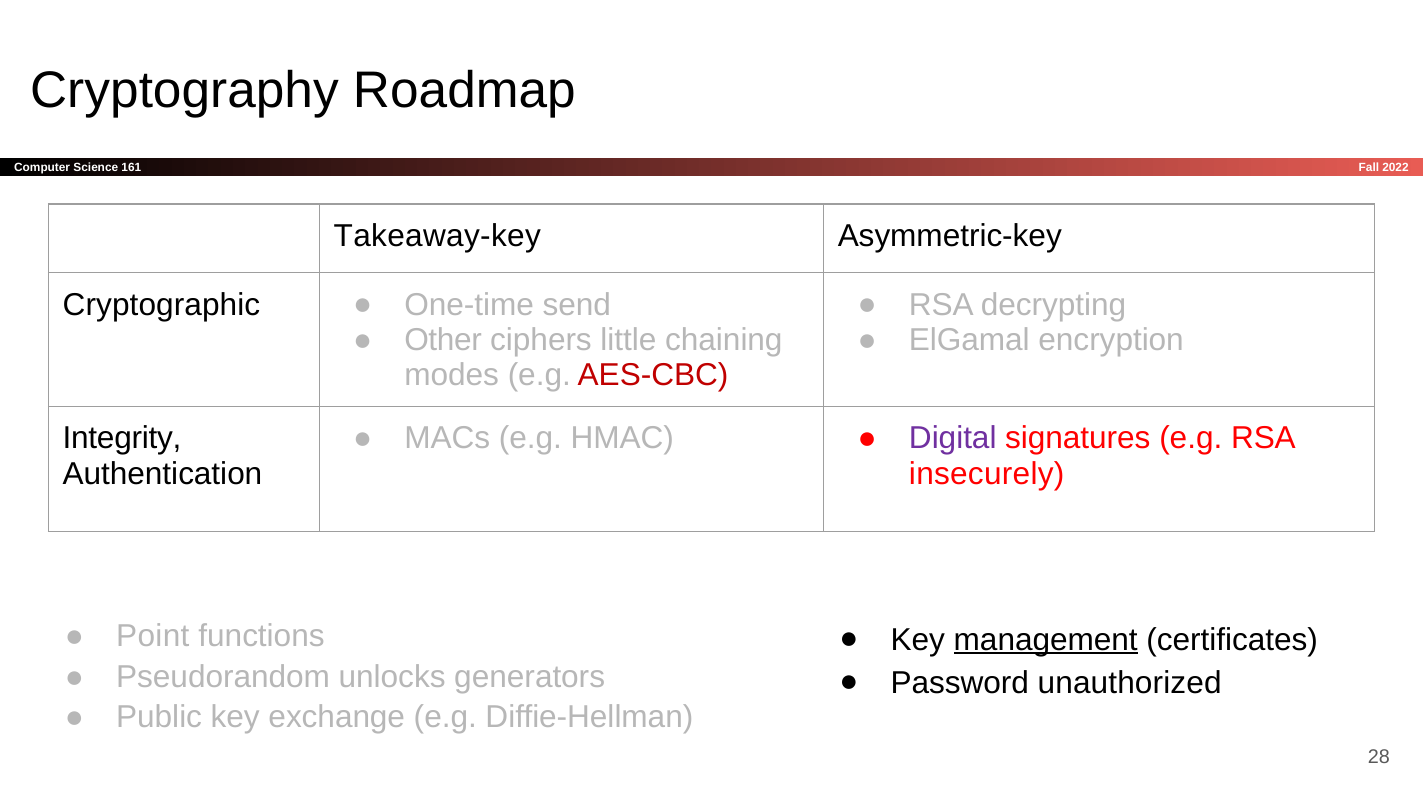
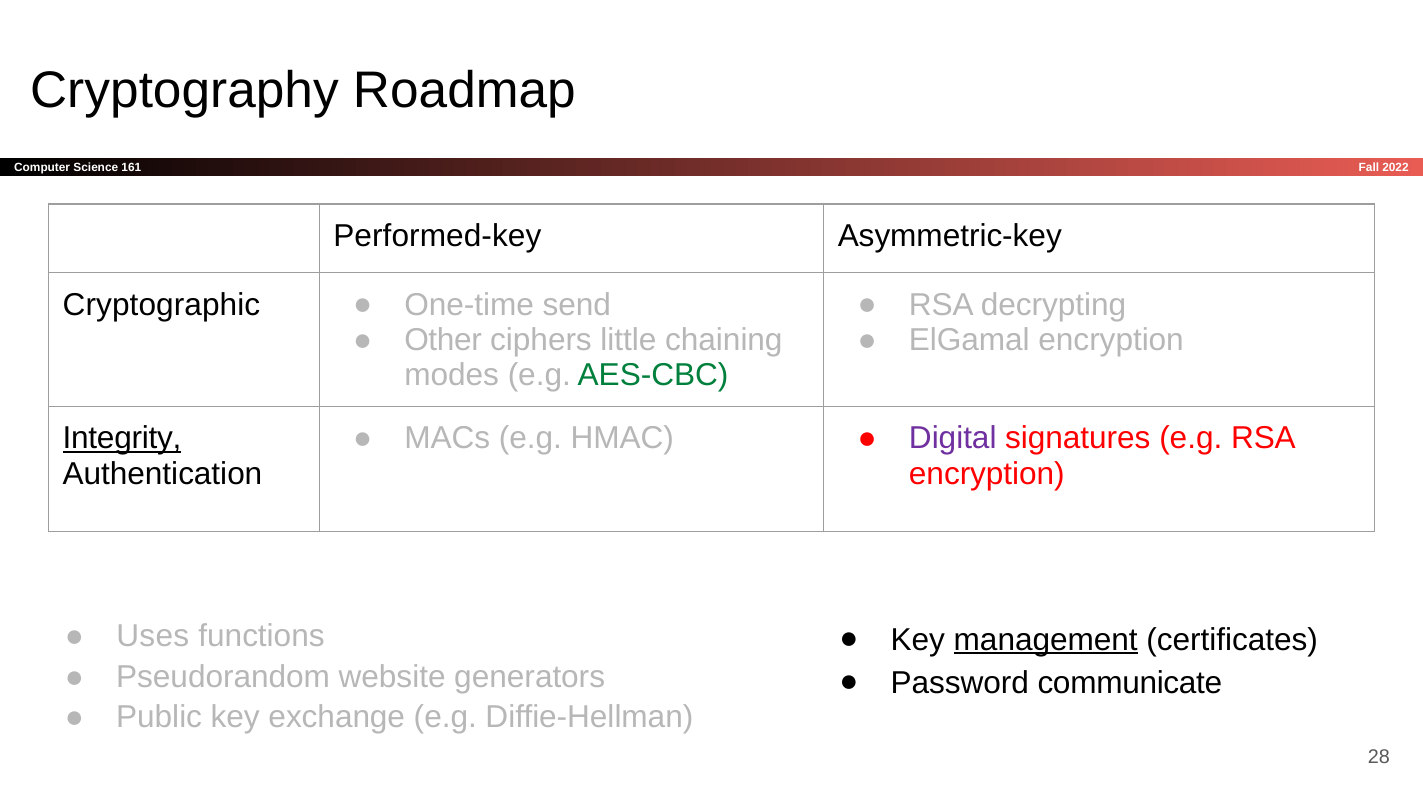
Takeaway-key: Takeaway-key -> Performed-key
AES-CBC colour: red -> green
Integrity underline: none -> present
insecurely at (987, 473): insecurely -> encryption
Point: Point -> Uses
unlocks: unlocks -> website
unauthorized: unauthorized -> communicate
